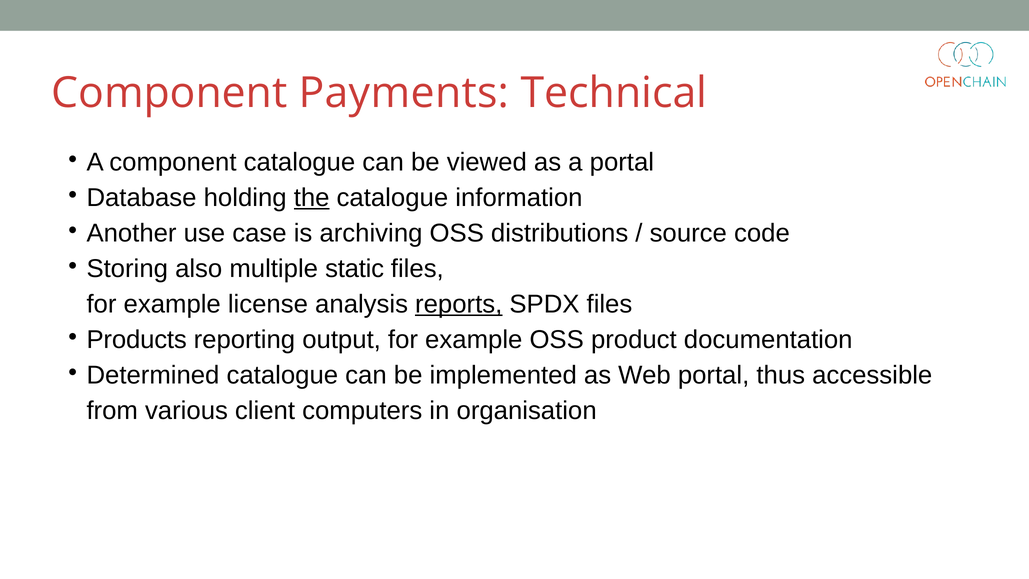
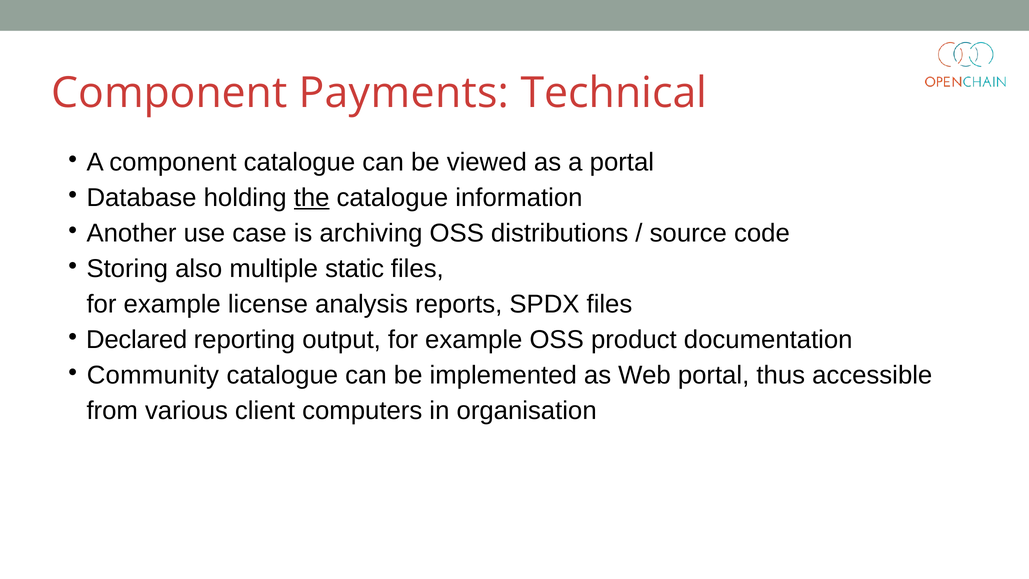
reports underline: present -> none
Products: Products -> Declared
Determined: Determined -> Community
